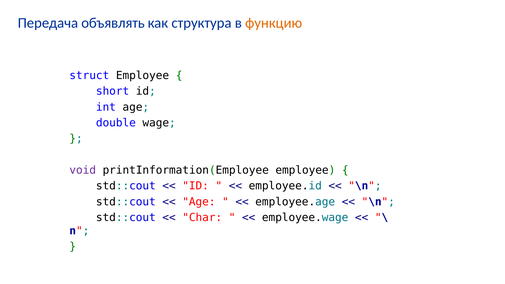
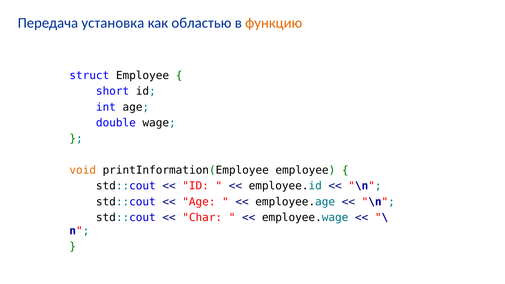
объявлять: объявлять -> установка
структура: структура -> областью
void colour: purple -> orange
